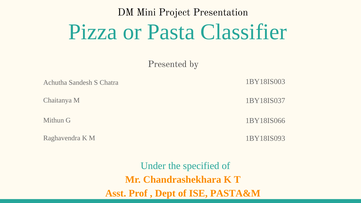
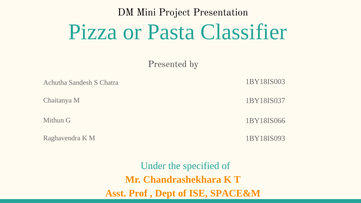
PASTA&M: PASTA&M -> SPACE&M
